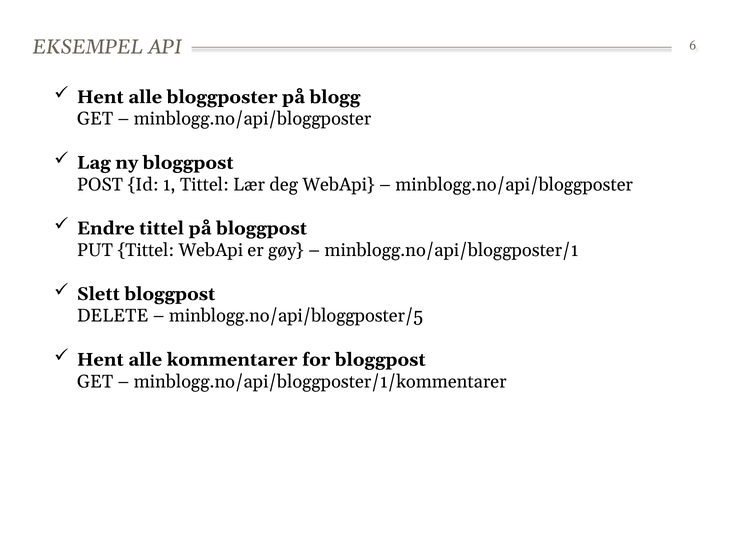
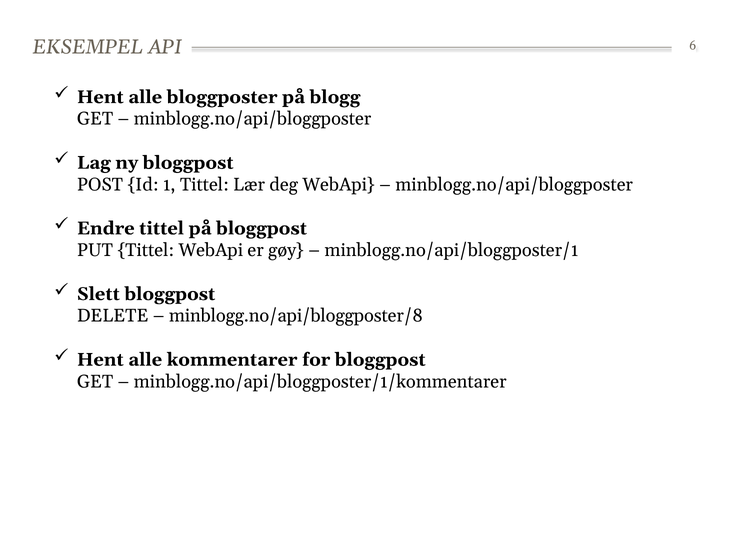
minblogg.no/api/bloggposter/5: minblogg.no/api/bloggposter/5 -> minblogg.no/api/bloggposter/8
